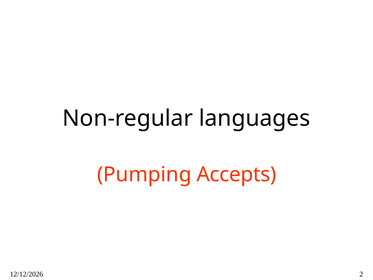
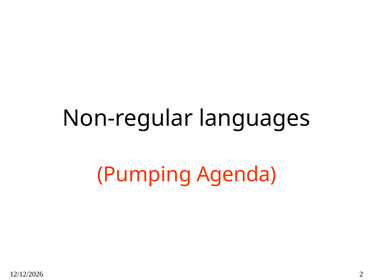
Accepts: Accepts -> Agenda
